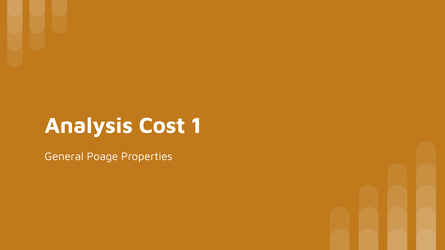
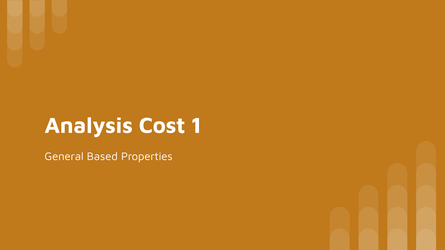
Poage: Poage -> Based
